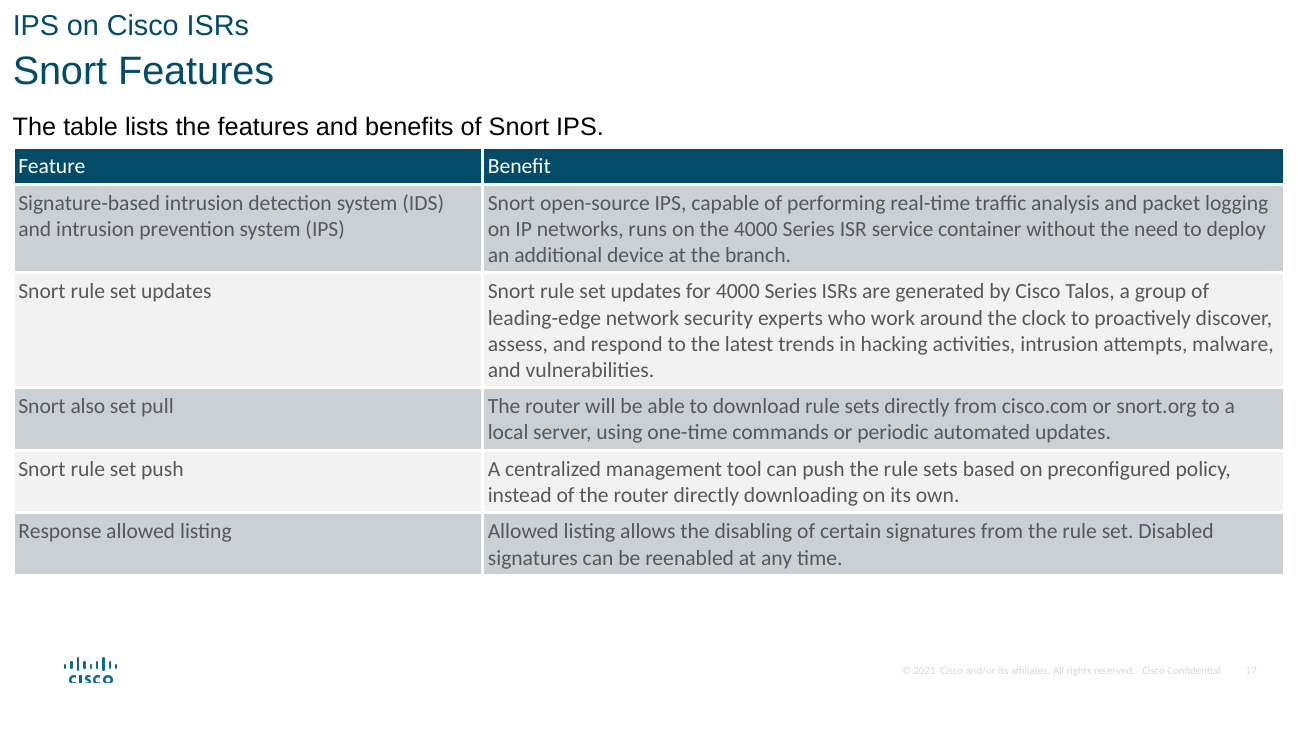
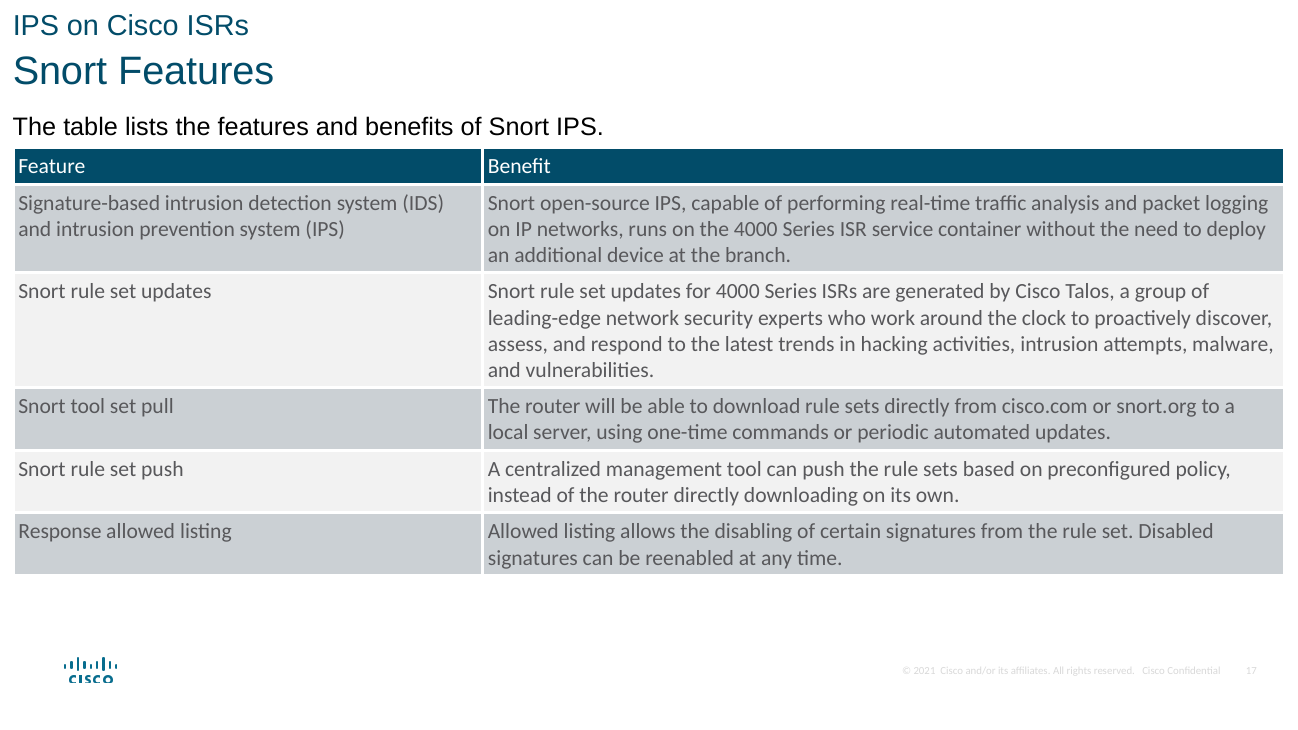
Snort also: also -> tool
